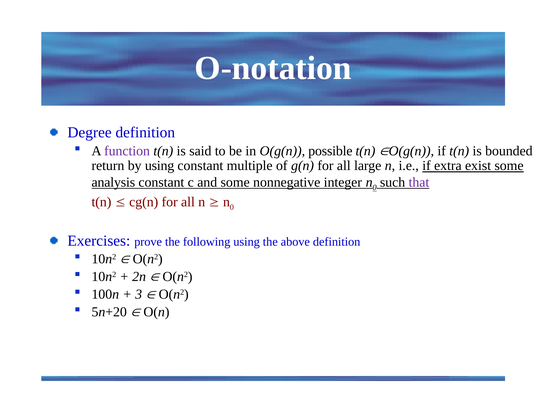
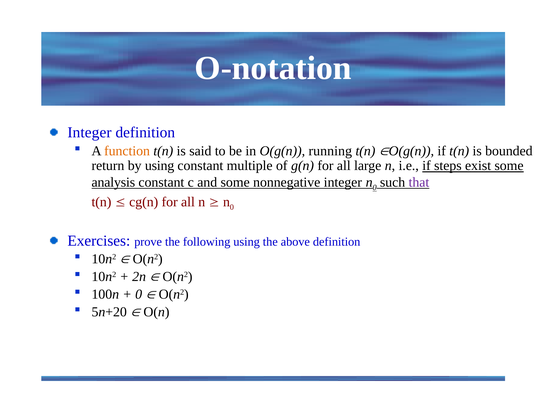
Degree at (90, 132): Degree -> Integer
function colour: purple -> orange
possible: possible -> running
extra: extra -> steps
3 at (139, 295): 3 -> 0
